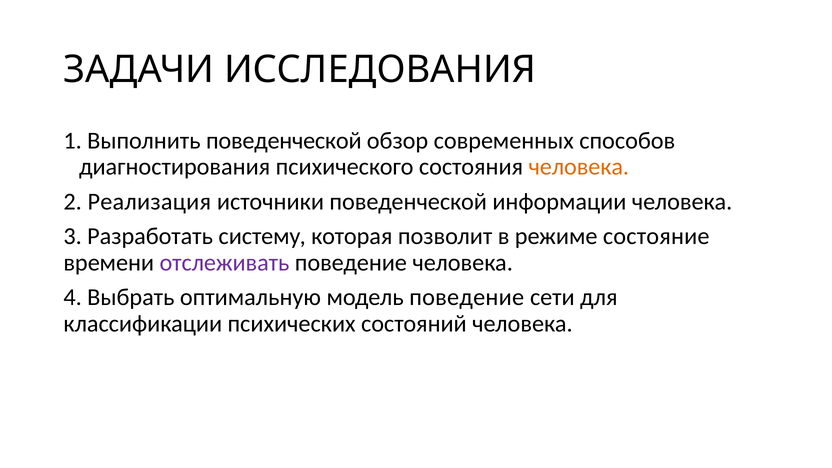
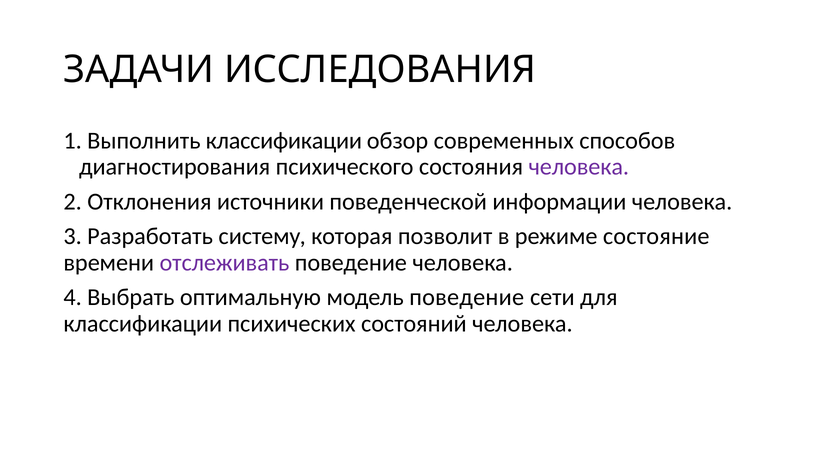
Выполнить поведенческой: поведенческой -> классификации
человека at (579, 167) colour: orange -> purple
Реализация: Реализация -> Отклонения
